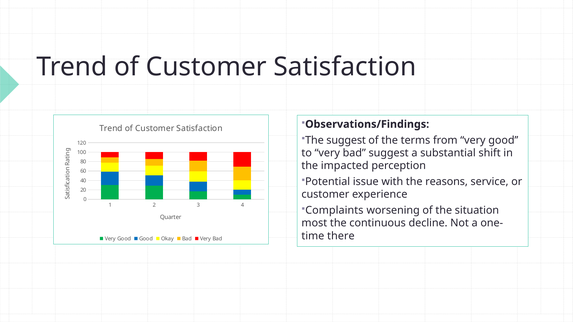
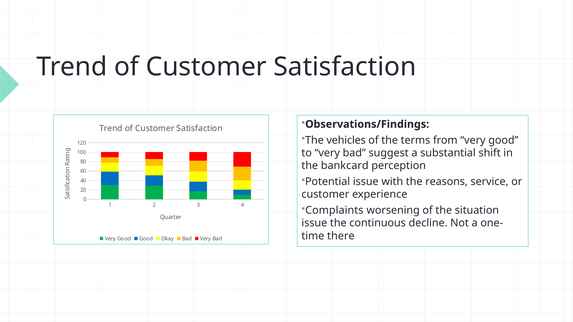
The suggest: suggest -> vehicles
impacted: impacted -> bankcard
most at (314, 223): most -> issue
